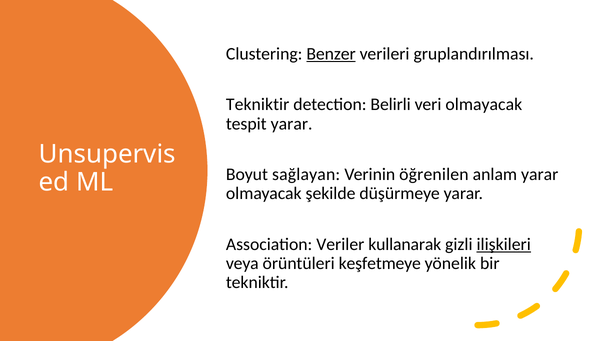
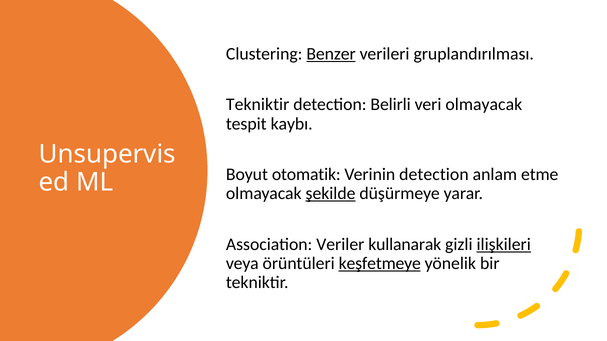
tespit yarar: yarar -> kaybı
sağlayan: sağlayan -> otomatik
Verinin öğrenilen: öğrenilen -> detection
anlam yarar: yarar -> etme
şekilde underline: none -> present
keşfetmeye underline: none -> present
